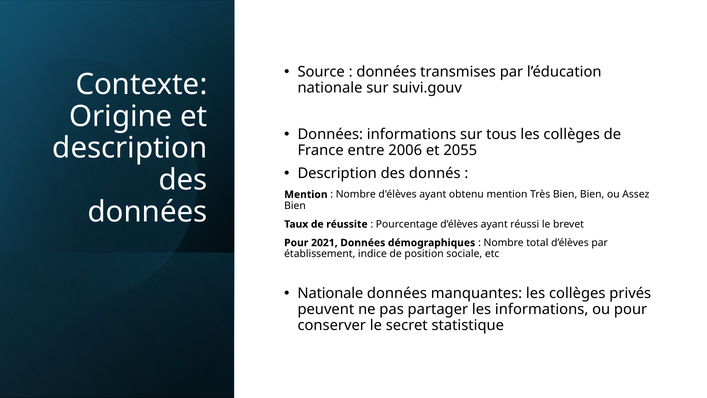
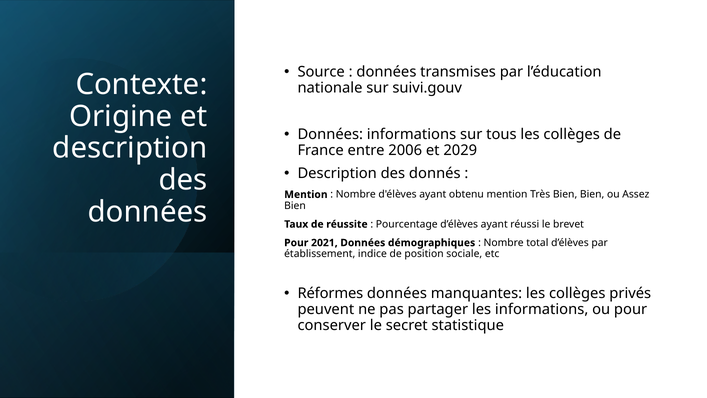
2055: 2055 -> 2029
Nationale at (330, 293): Nationale -> Réformes
